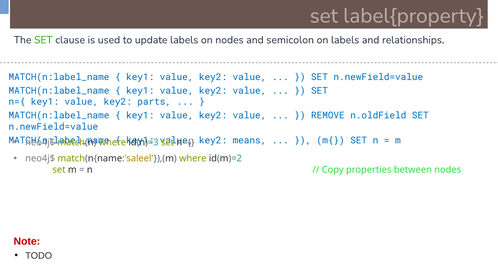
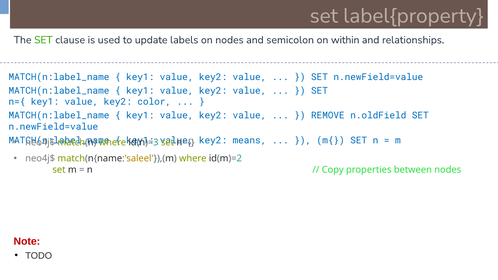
on labels: labels -> within
parts: parts -> color
